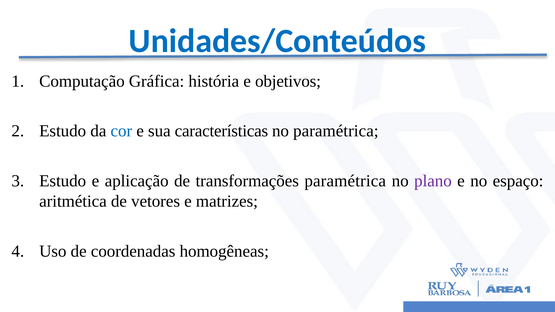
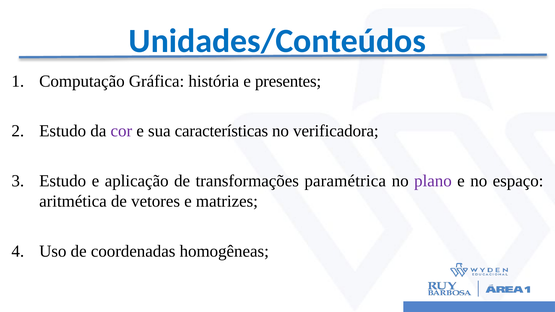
objetivos: objetivos -> presentes
cor colour: blue -> purple
no paramétrica: paramétrica -> verificadora
